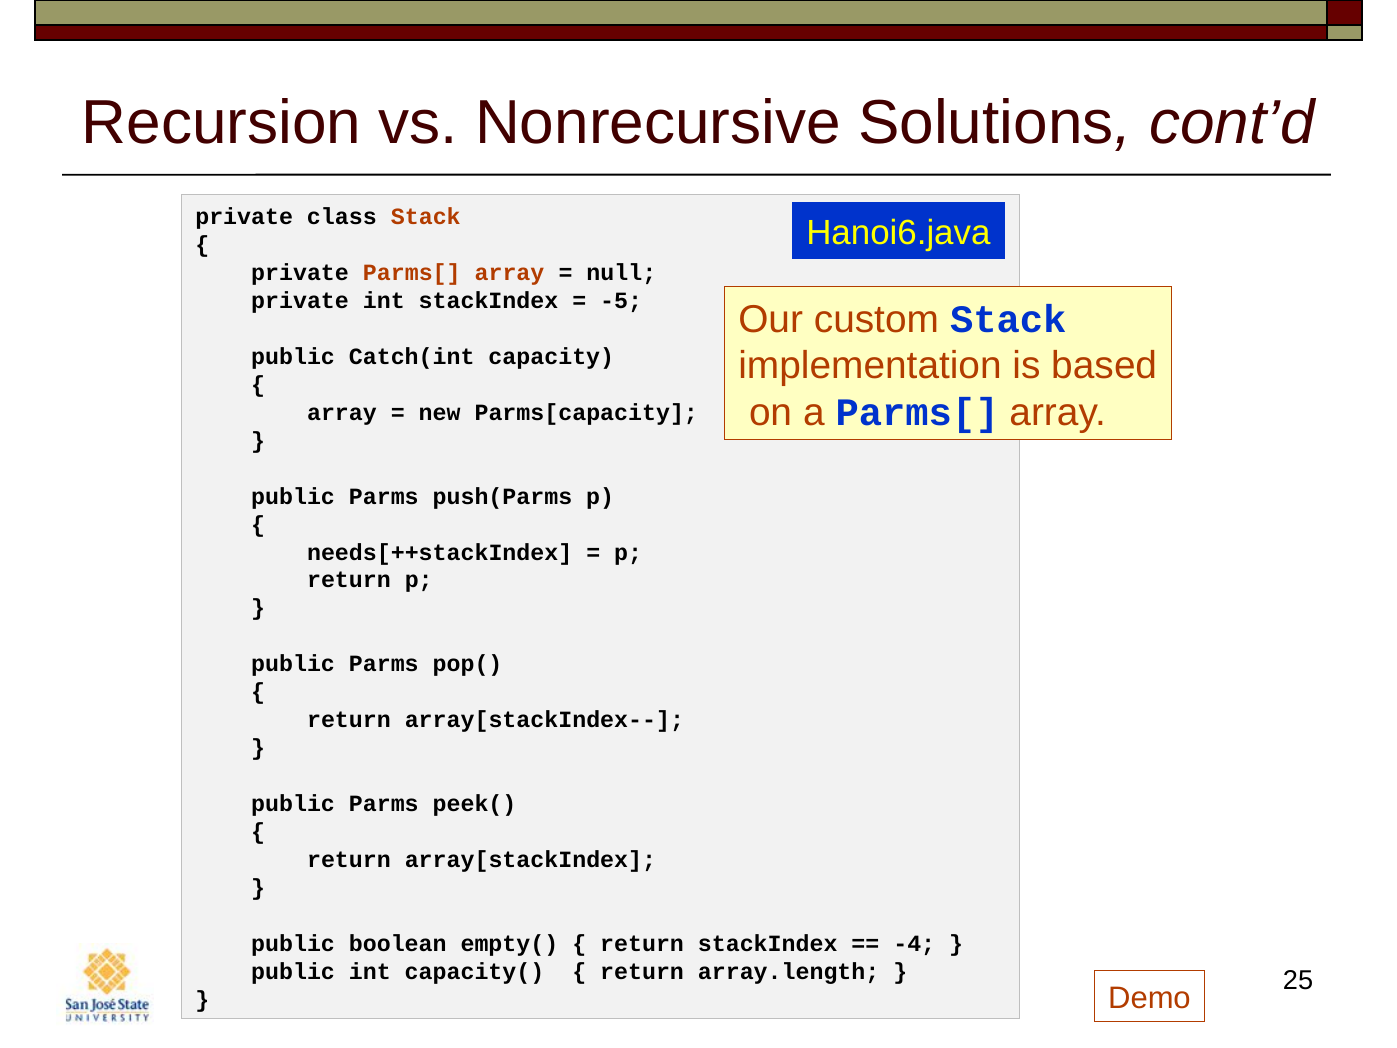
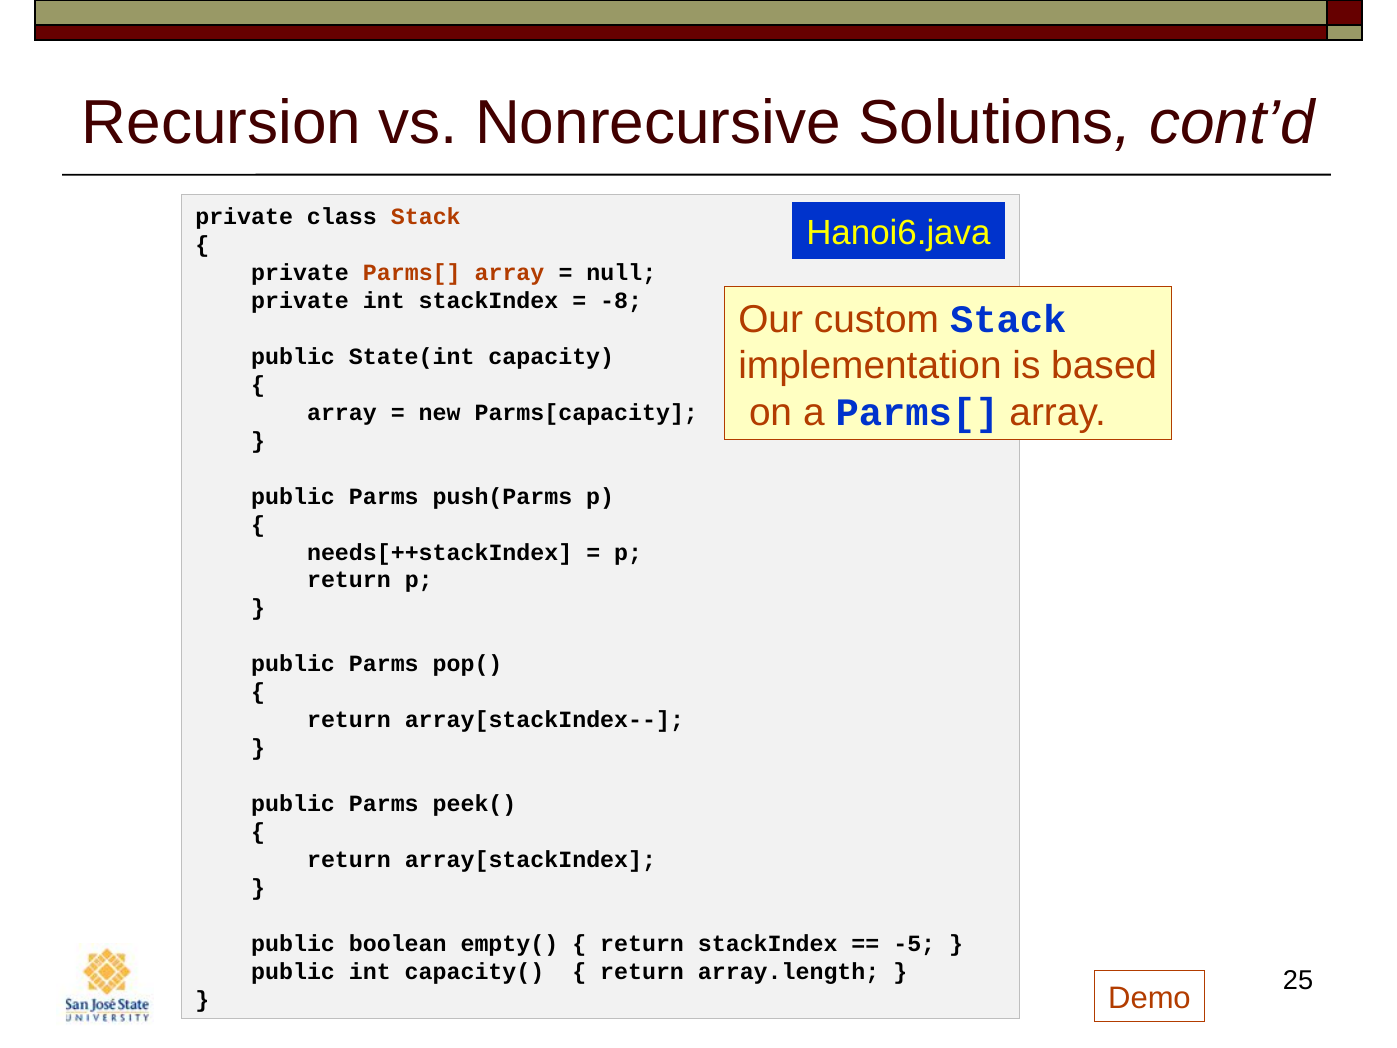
-5: -5 -> -8
Catch(int: Catch(int -> State(int
-4: -4 -> -5
